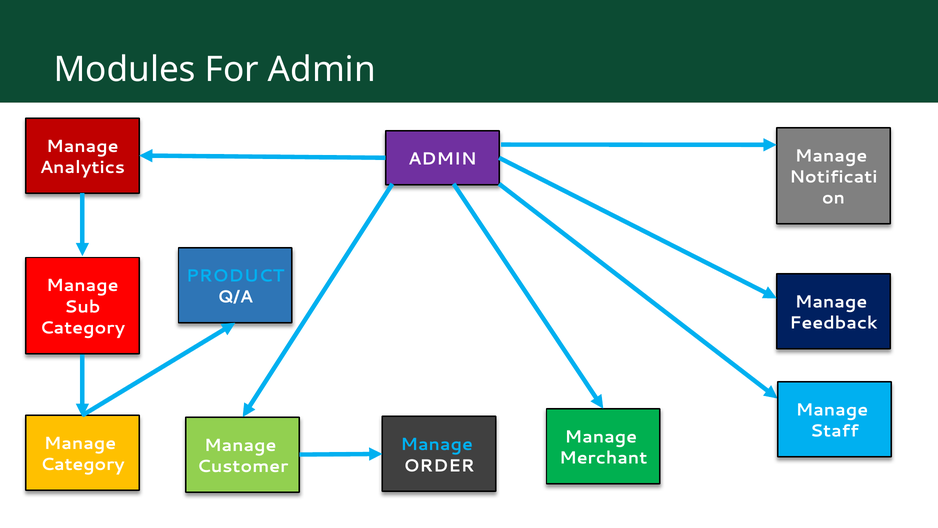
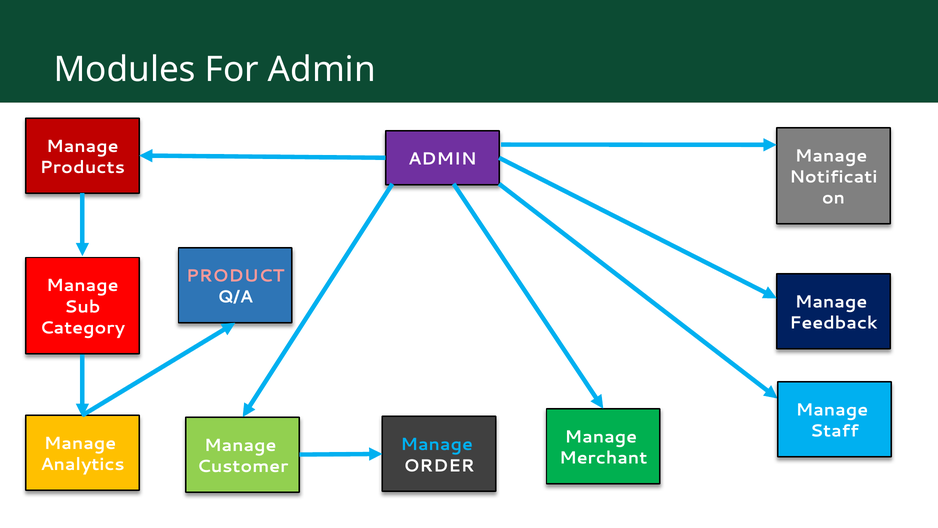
Analytics: Analytics -> Products
PRODUCT colour: light blue -> pink
Category at (82, 464): Category -> Analytics
